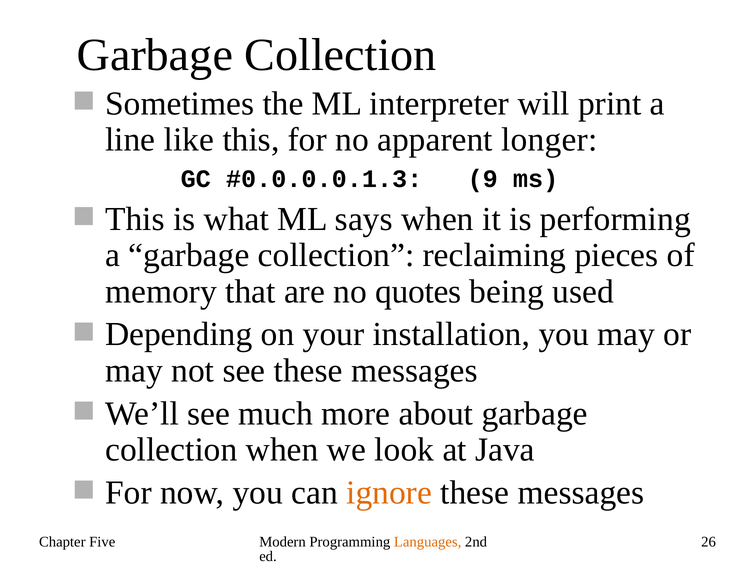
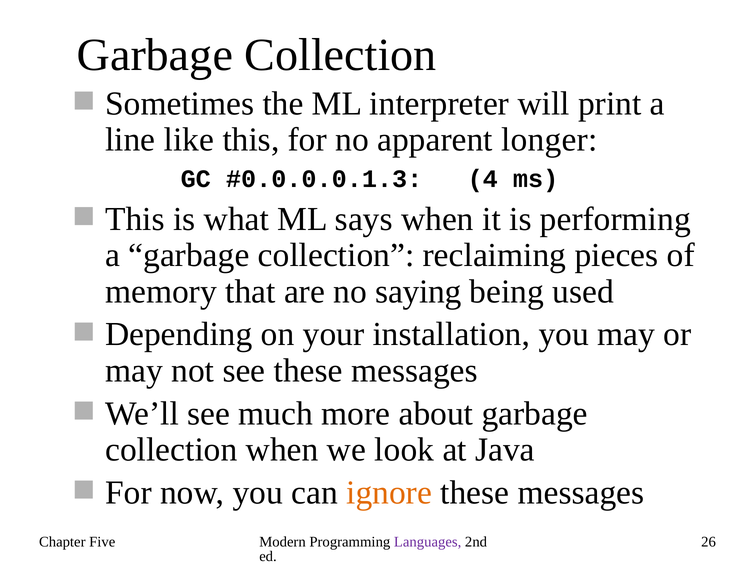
9: 9 -> 4
quotes: quotes -> saying
Languages colour: orange -> purple
